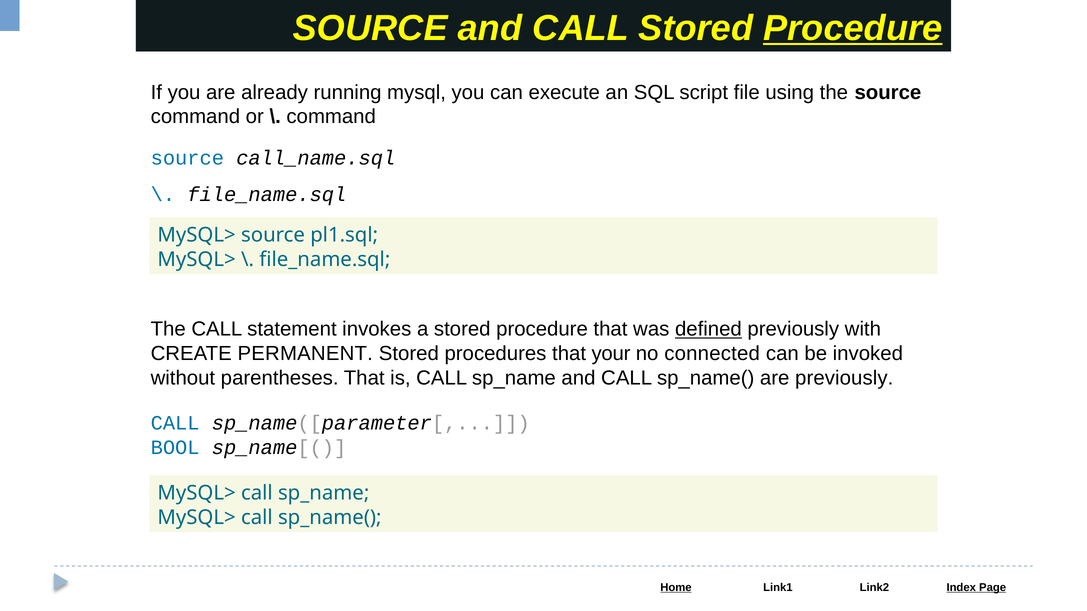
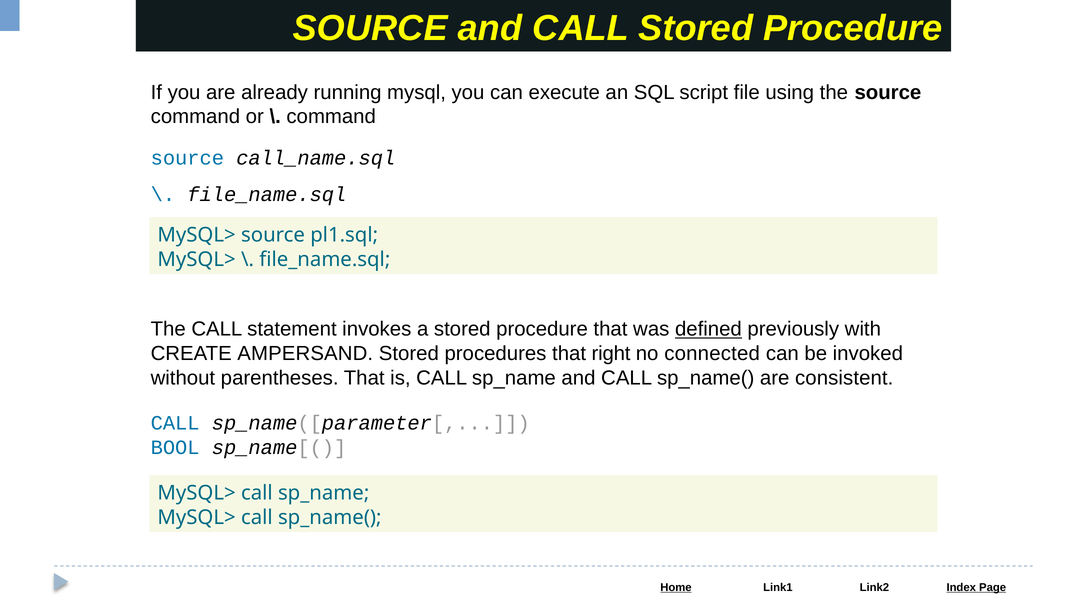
Procedure at (853, 28) underline: present -> none
PERMANENT: PERMANENT -> AMPERSAND
your: your -> right
are previously: previously -> consistent
